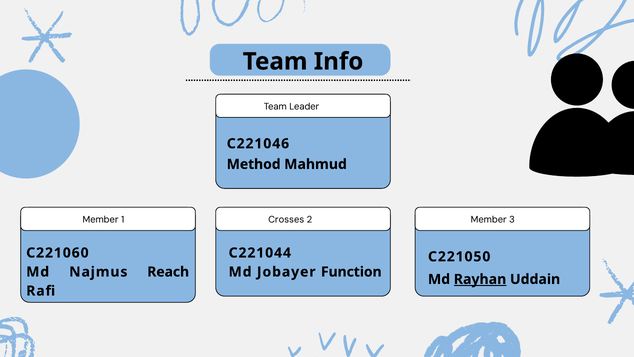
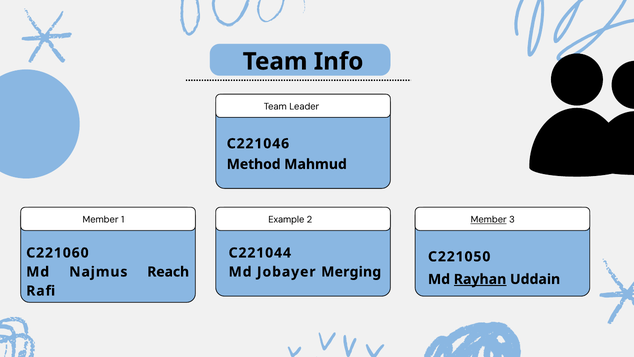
Crosses: Crosses -> Example
Member at (489, 220) underline: none -> present
Function: Function -> Merging
